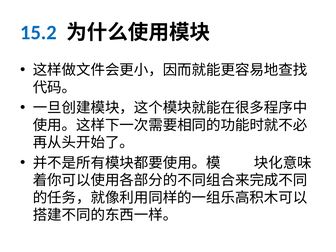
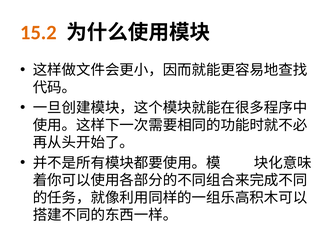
15.2 colour: blue -> orange
